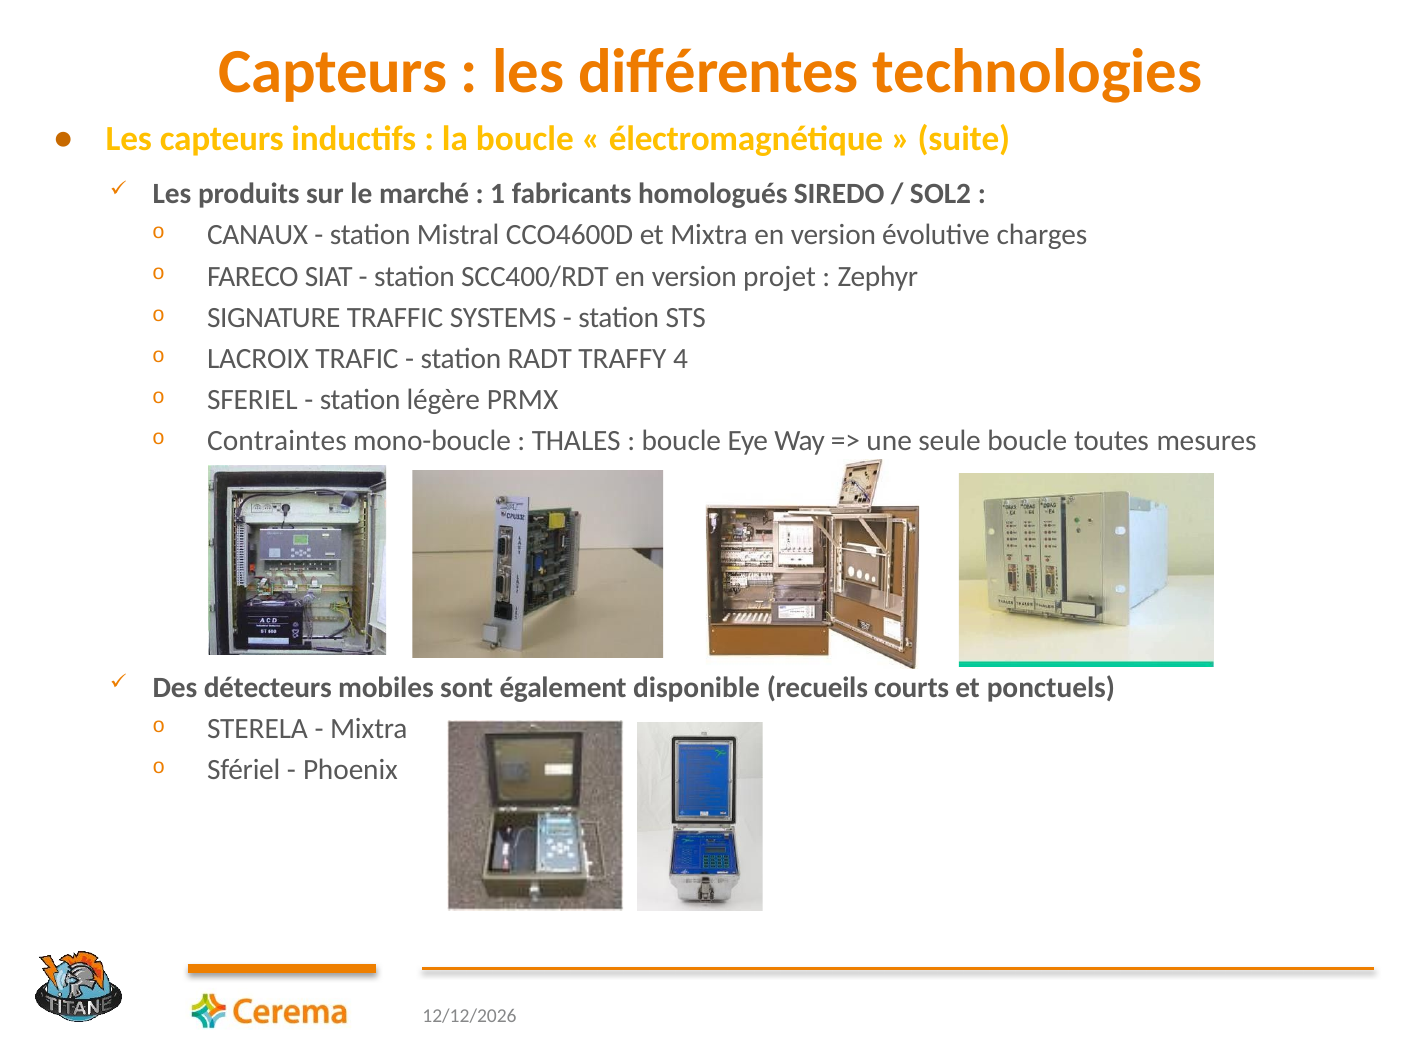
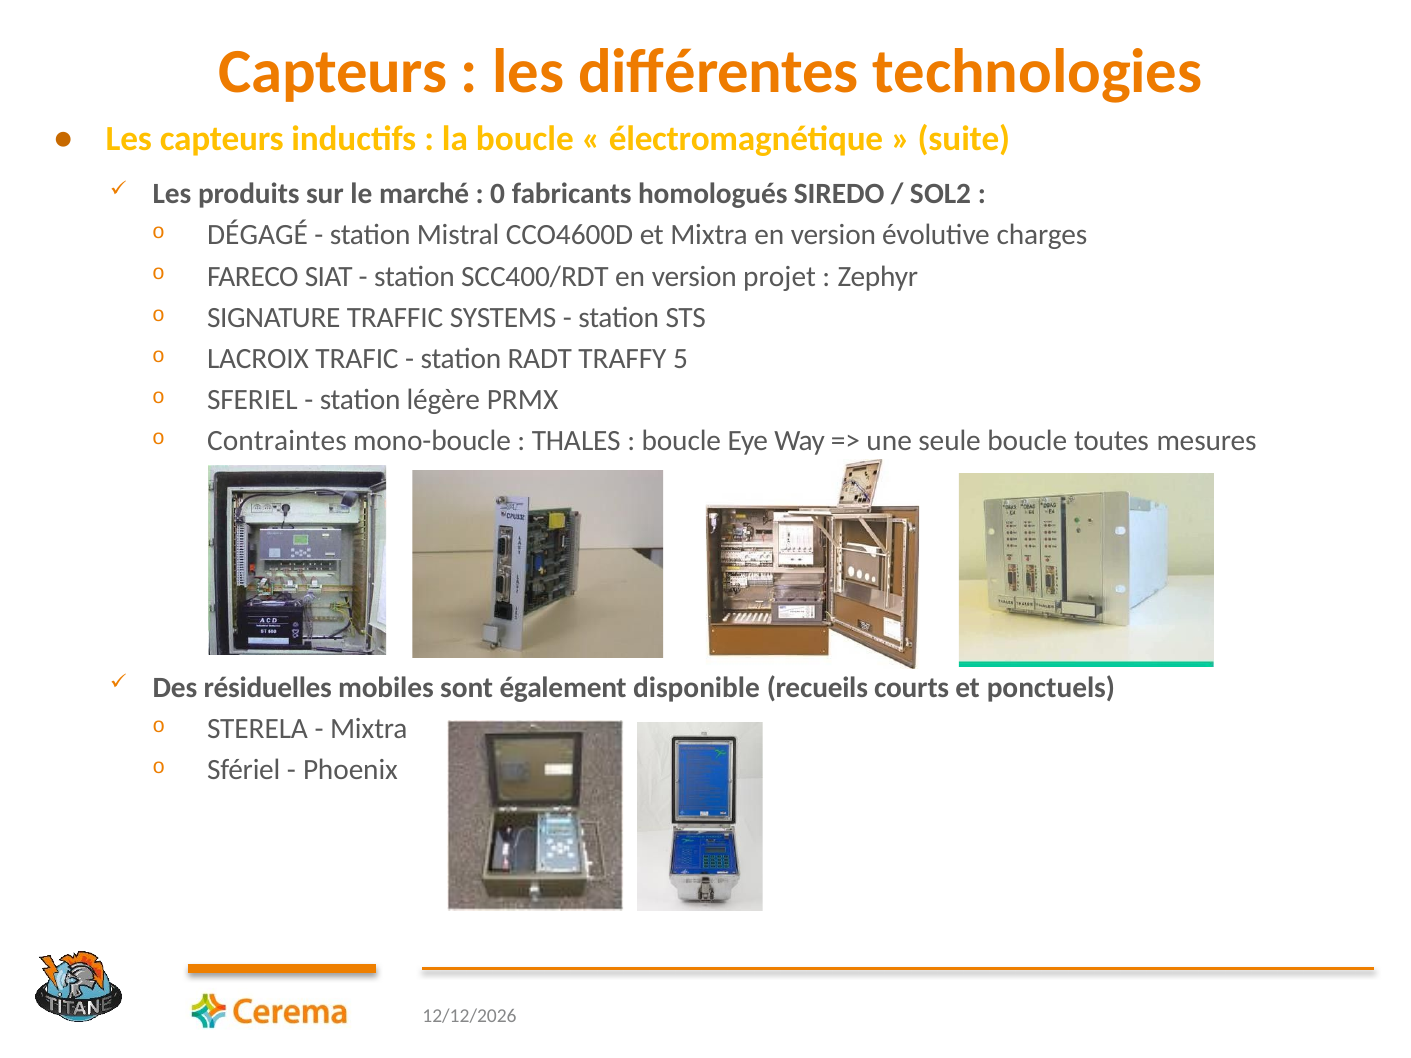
1: 1 -> 0
CANAUX: CANAUX -> DÉGAGÉ
4: 4 -> 5
détecteurs: détecteurs -> résiduelles
